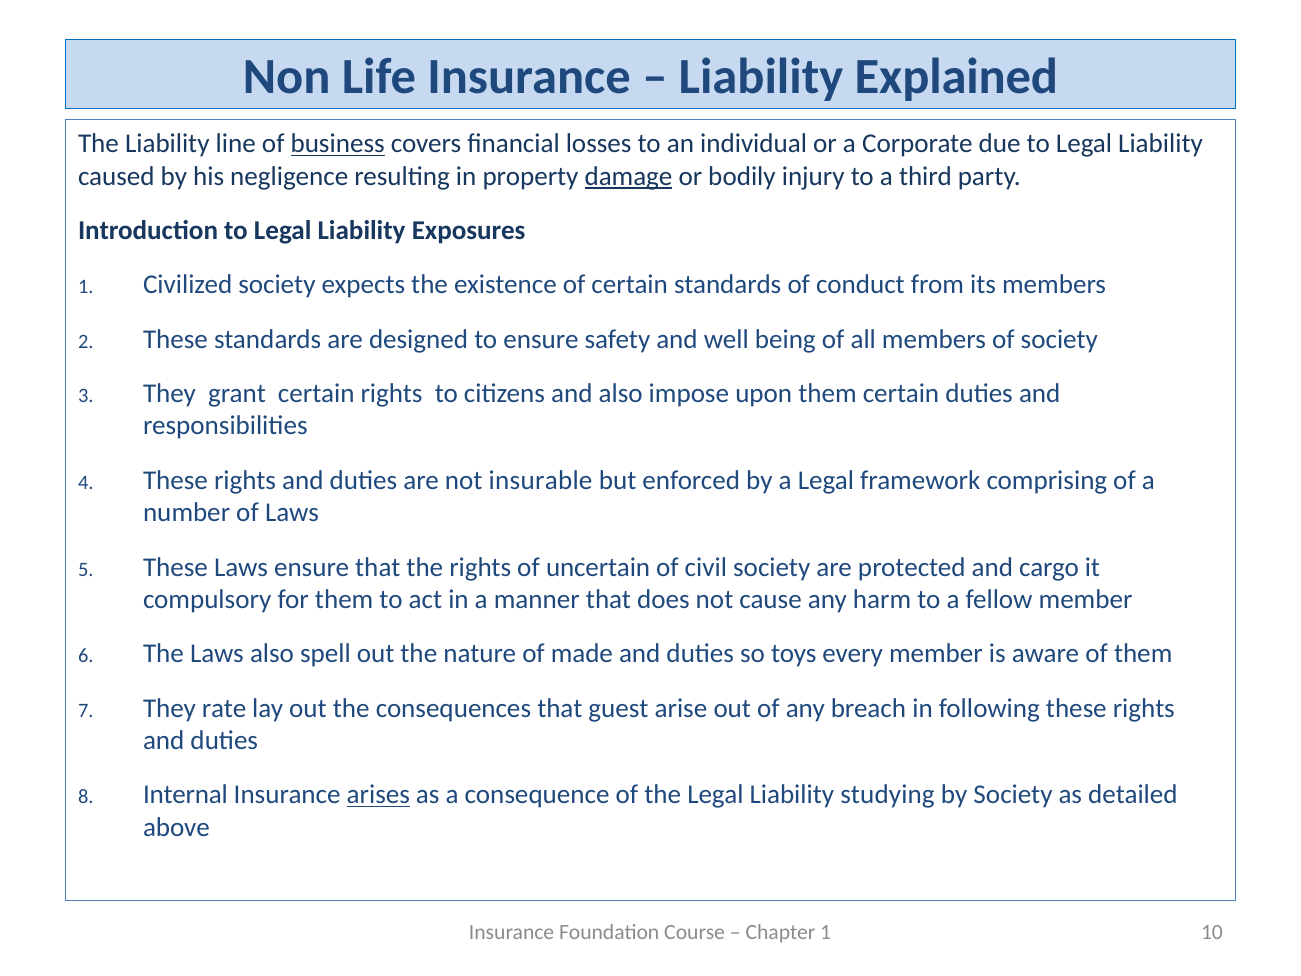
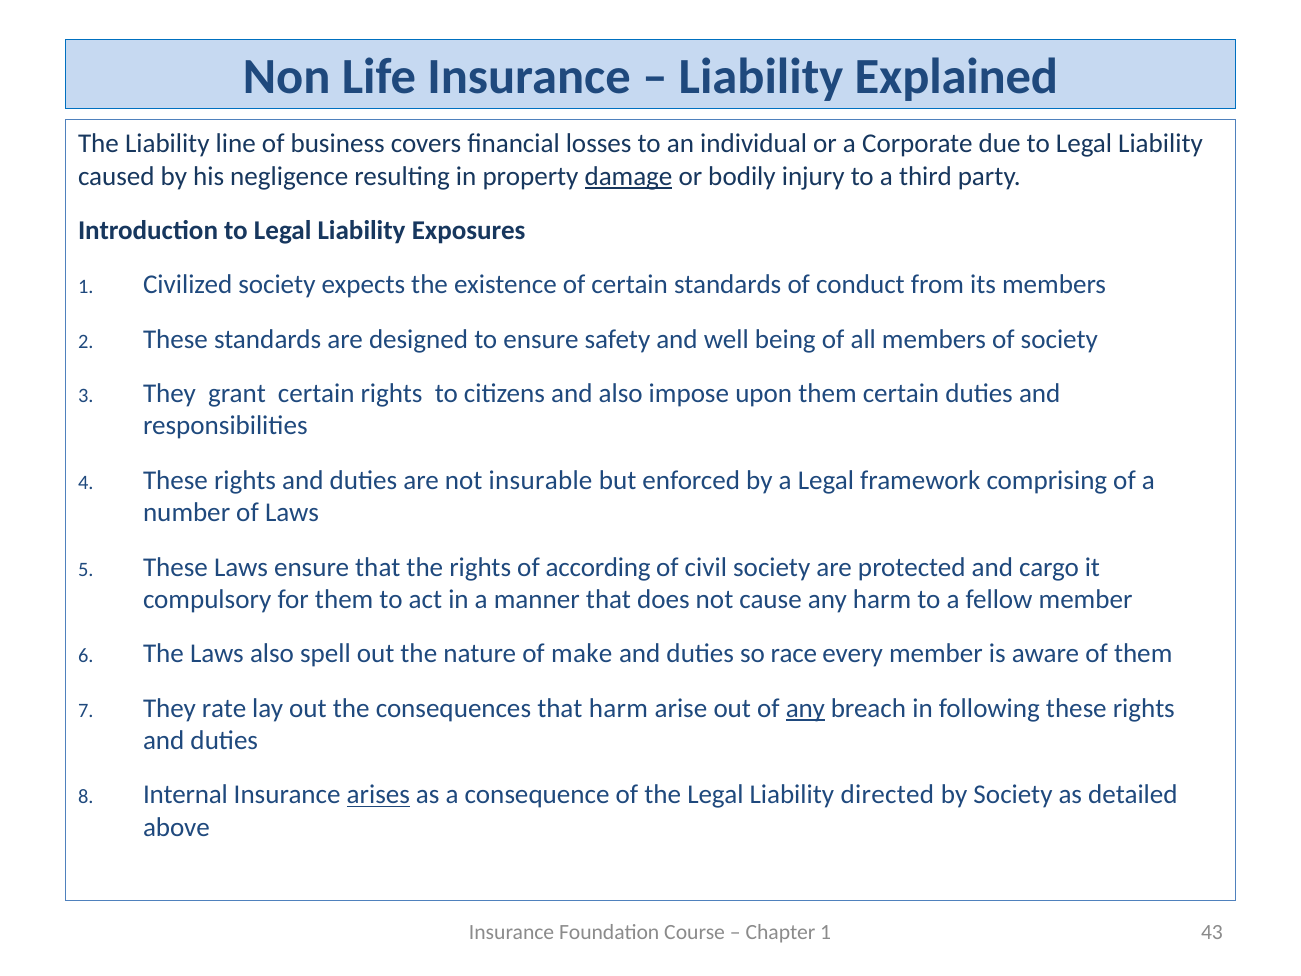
business underline: present -> none
uncertain: uncertain -> according
made: made -> make
toys: toys -> race
that guest: guest -> harm
any at (805, 708) underline: none -> present
studying: studying -> directed
10: 10 -> 43
